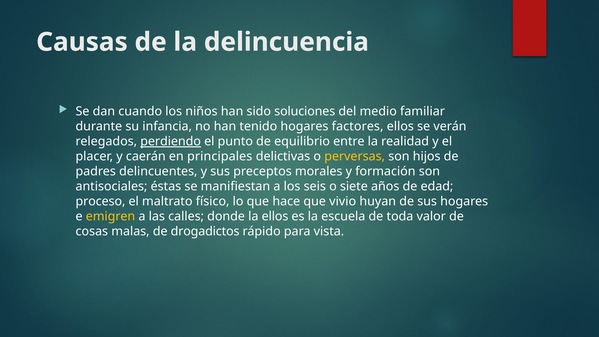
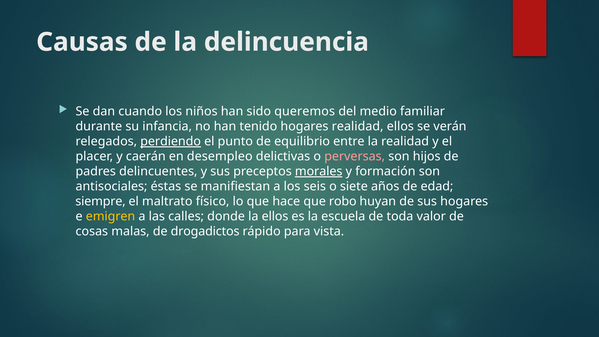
soluciones: soluciones -> queremos
hogares factores: factores -> realidad
principales: principales -> desempleo
perversas colour: yellow -> pink
morales underline: none -> present
proceso: proceso -> siempre
vivio: vivio -> robo
